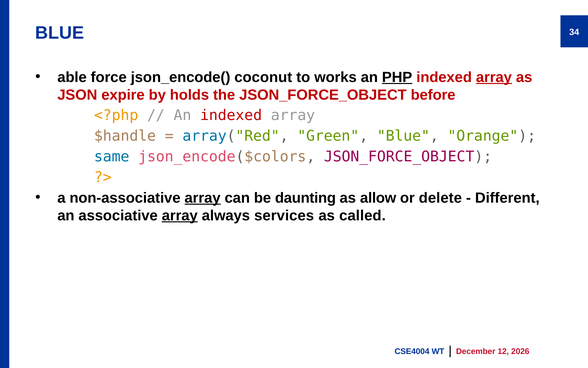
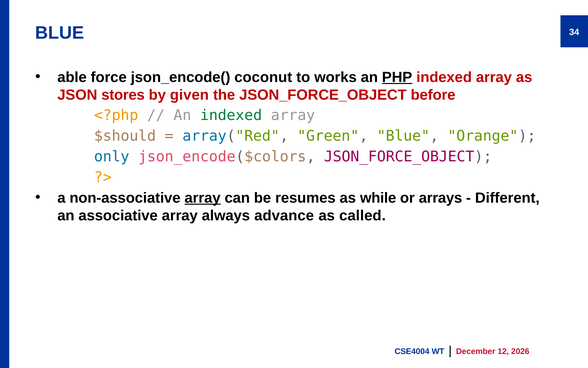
array at (494, 77) underline: present -> none
expire: expire -> stores
holds: holds -> given
indexed at (231, 115) colour: red -> green
$handle: $handle -> $should
same: same -> only
daunting: daunting -> resumes
allow: allow -> while
delete: delete -> arrays
array at (180, 215) underline: present -> none
services: services -> advance
